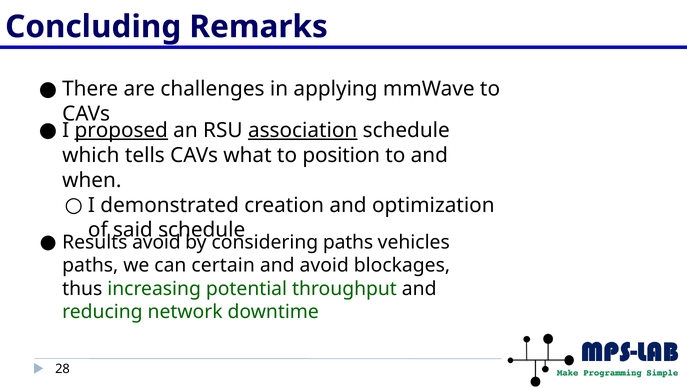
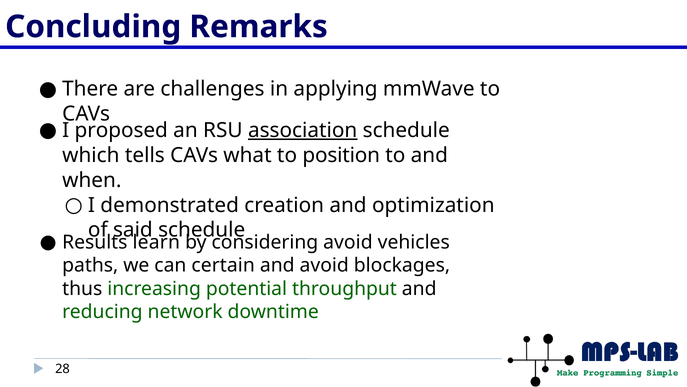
proposed underline: present -> none
avoid at (156, 242): avoid -> learn
considering paths: paths -> avoid
